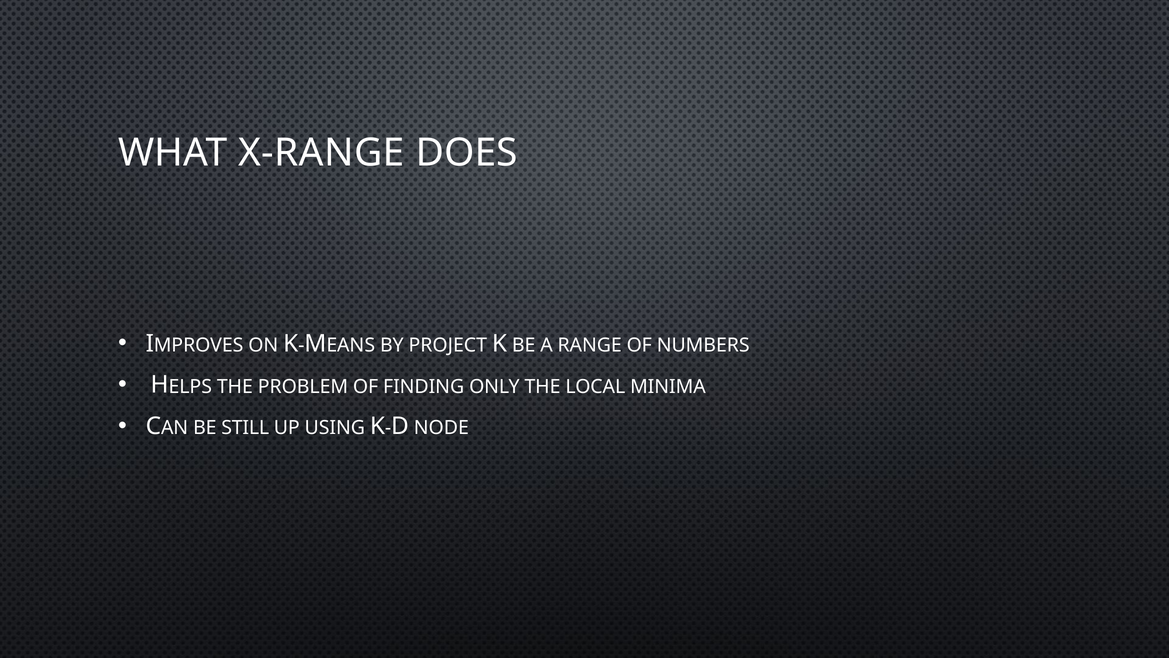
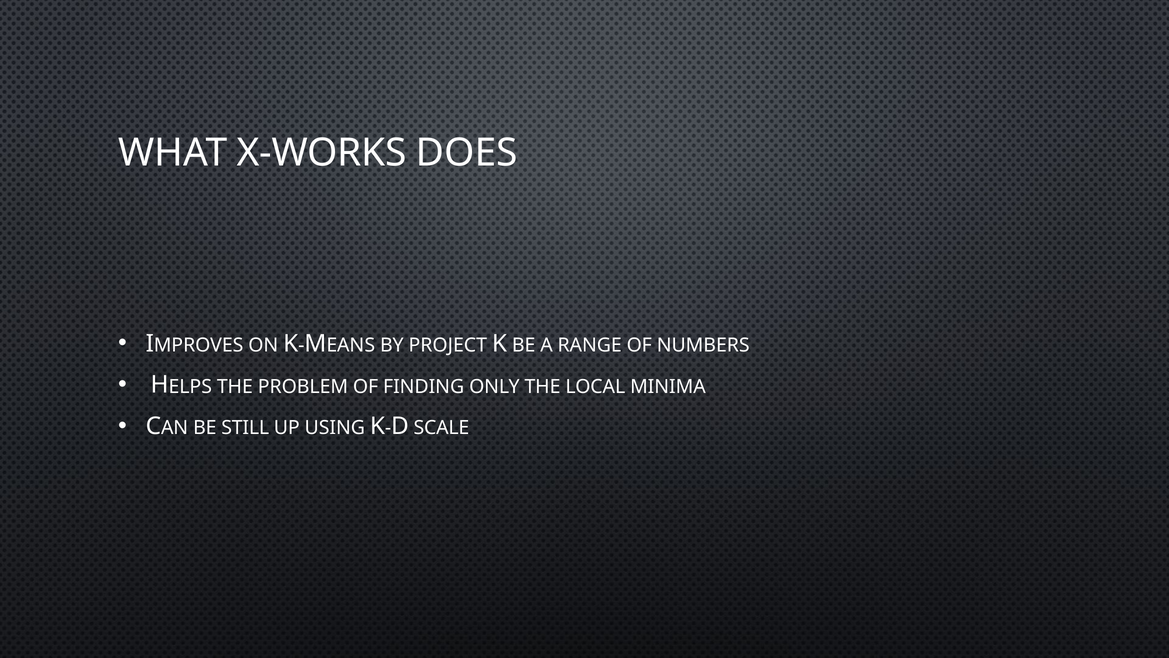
X-RANGE: X-RANGE -> X-WORKS
NODE: NODE -> SCALE
